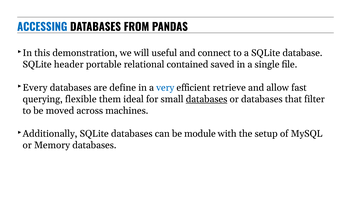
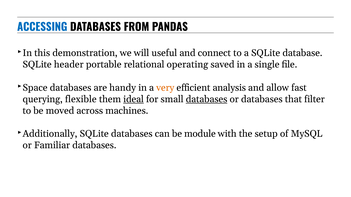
contained: contained -> operating
Every: Every -> Space
define: define -> handy
very colour: blue -> orange
retrieve: retrieve -> analysis
ideal underline: none -> present
Memory: Memory -> Familiar
